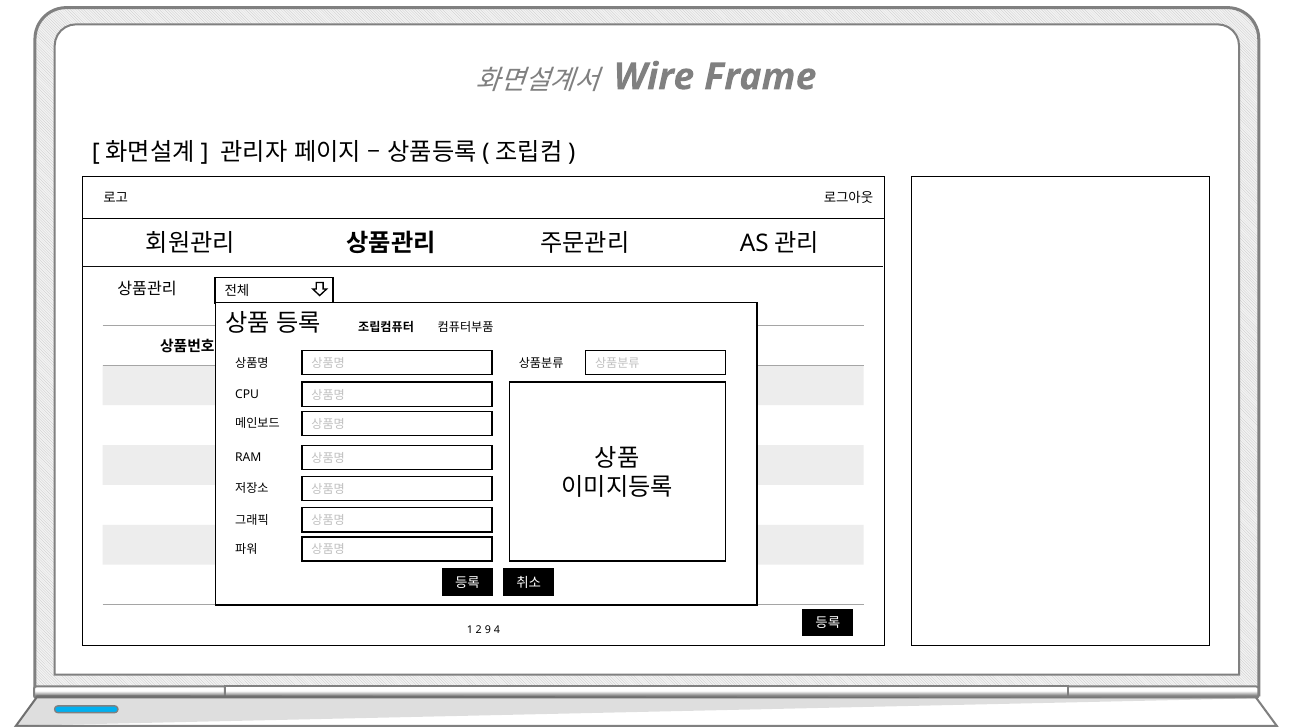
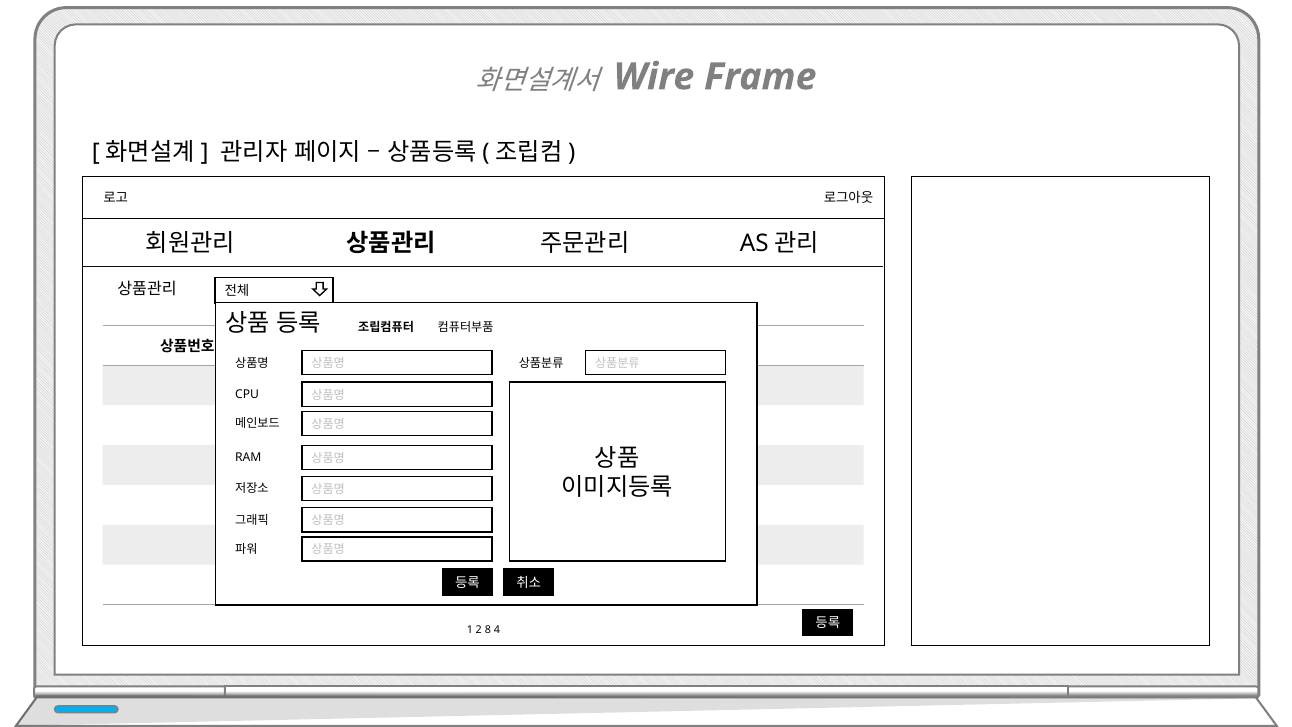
9: 9 -> 8
